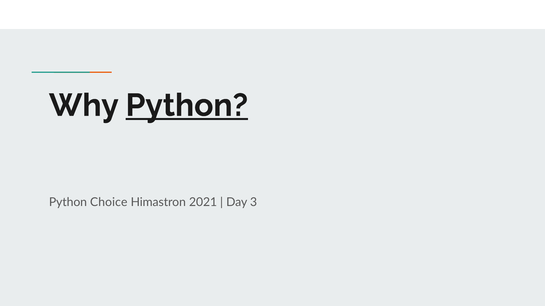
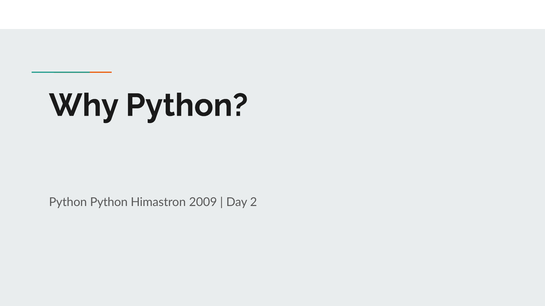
Python at (187, 106) underline: present -> none
Choice at (109, 203): Choice -> Python
2021: 2021 -> 2009
3: 3 -> 2
